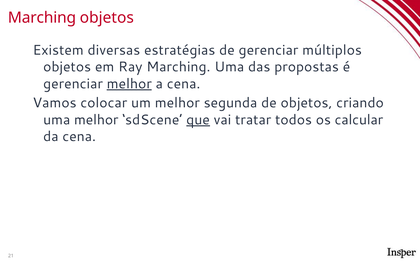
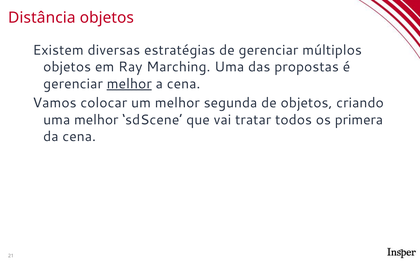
Marching at (42, 18): Marching -> Distância
que underline: present -> none
calcular: calcular -> primera
